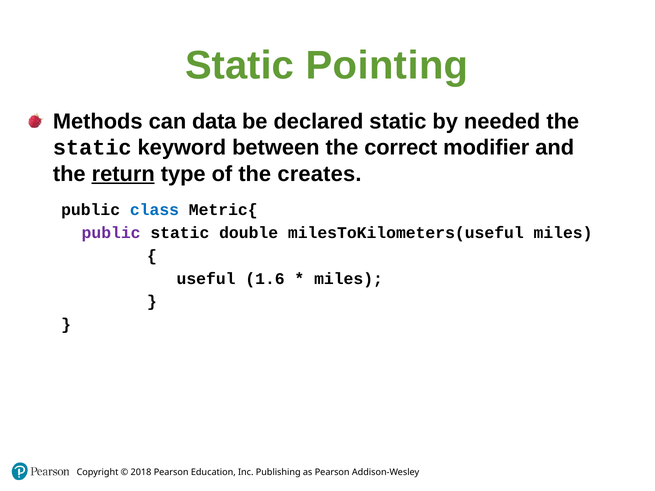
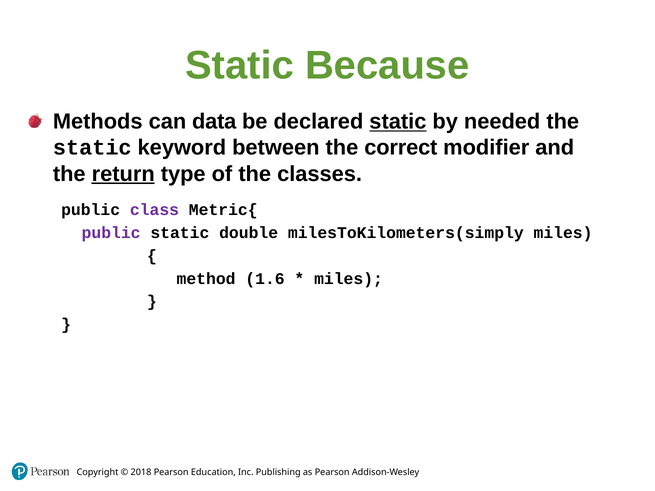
Pointing: Pointing -> Because
static at (398, 122) underline: none -> present
creates: creates -> classes
class colour: blue -> purple
milesToKilometers(useful: milesToKilometers(useful -> milesToKilometers(simply
useful: useful -> method
